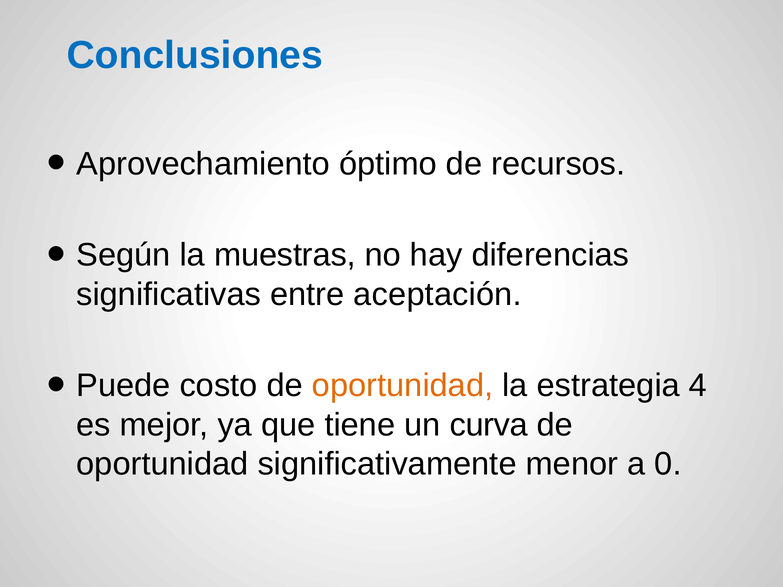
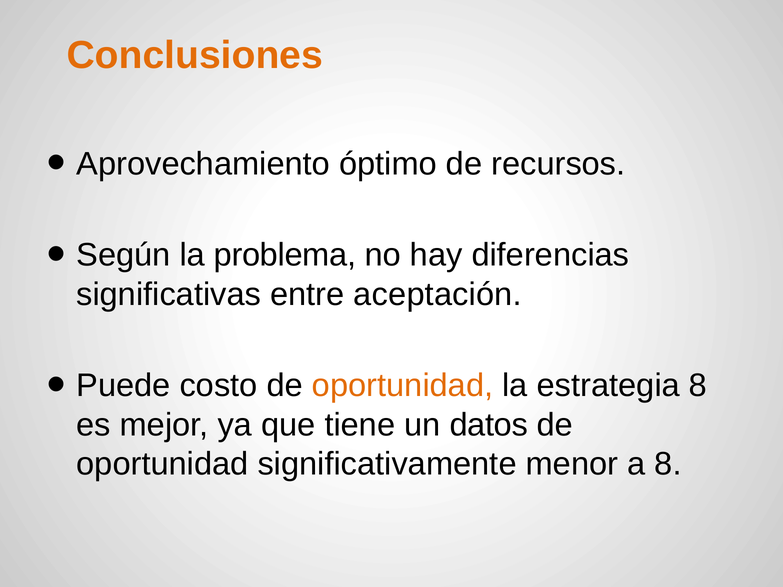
Conclusiones colour: blue -> orange
muestras: muestras -> problema
estrategia 4: 4 -> 8
curva: curva -> datos
a 0: 0 -> 8
